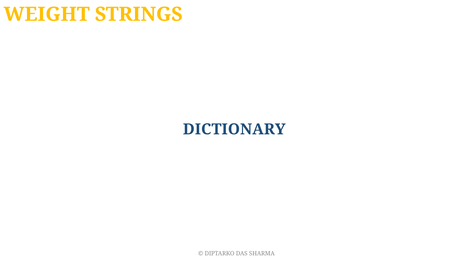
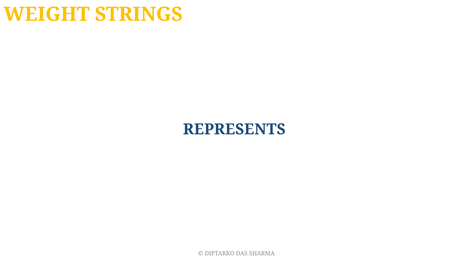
DICTIONARY: DICTIONARY -> REPRESENTS
